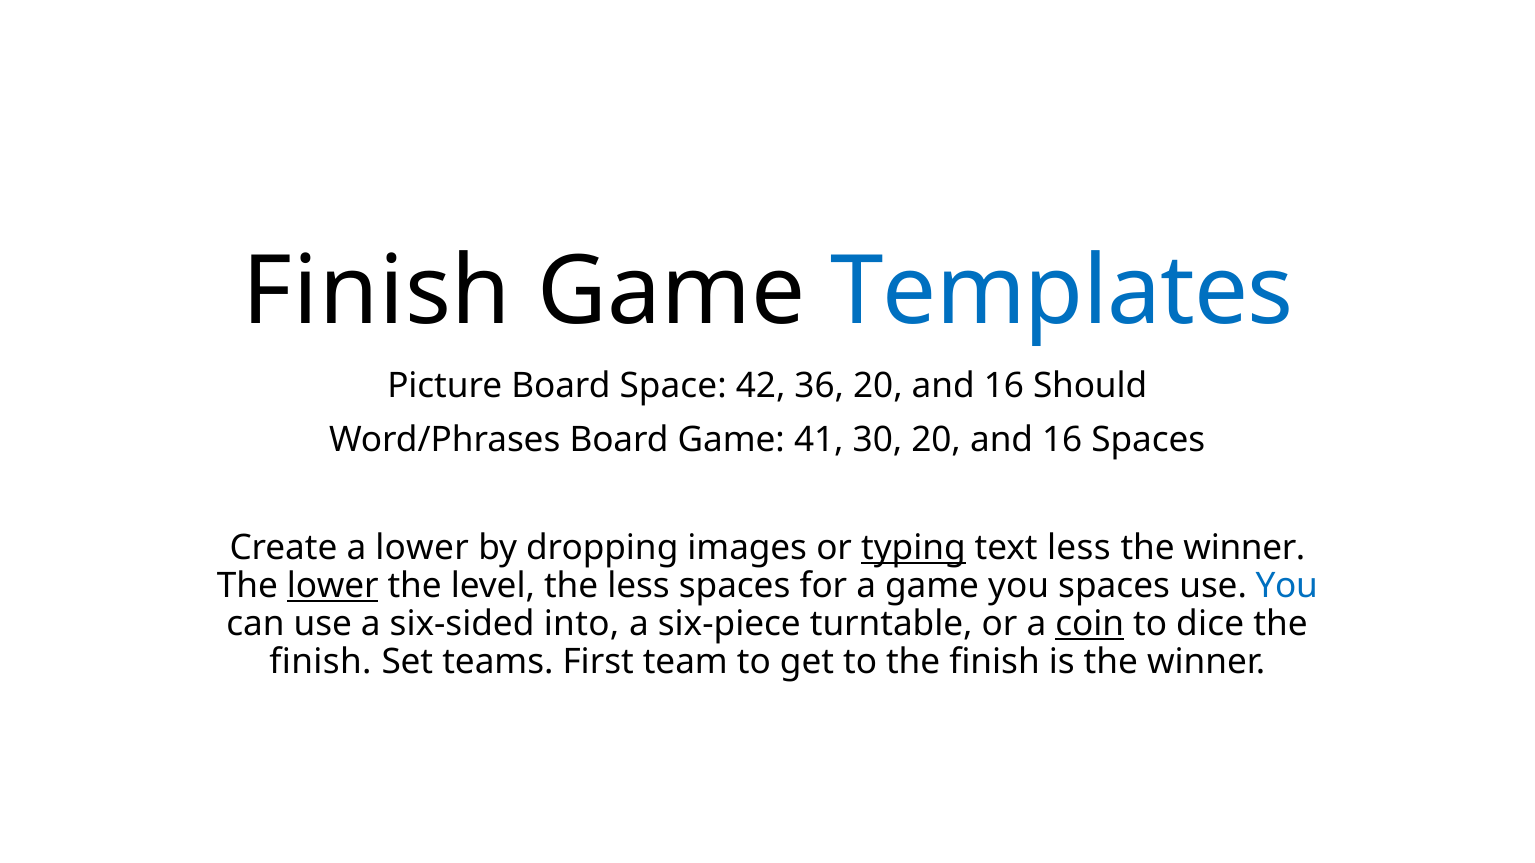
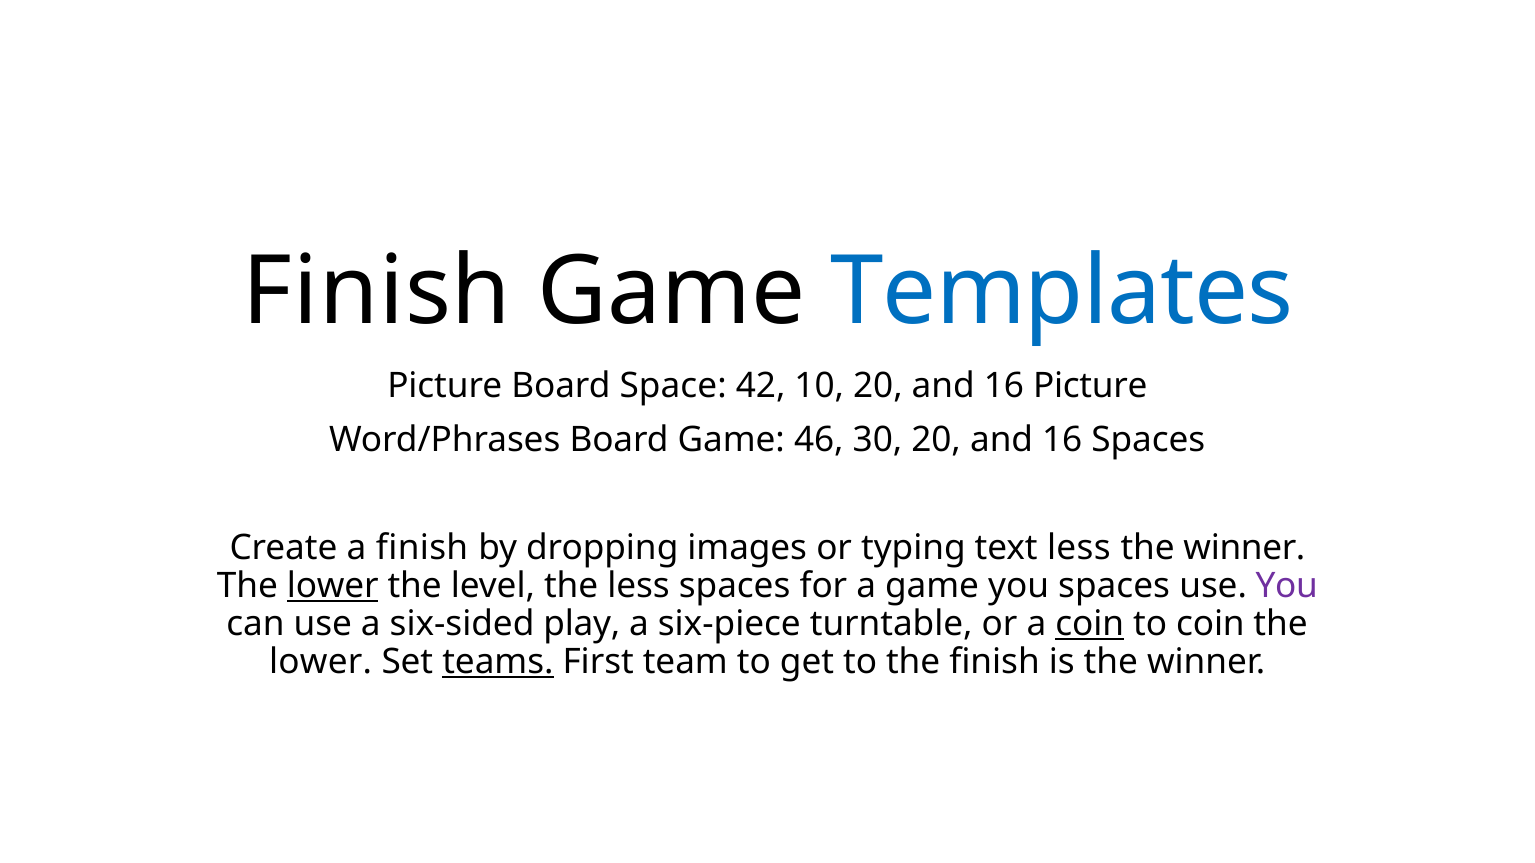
36: 36 -> 10
16 Should: Should -> Picture
41: 41 -> 46
a lower: lower -> finish
typing underline: present -> none
You at (1287, 586) colour: blue -> purple
into: into -> play
to dice: dice -> coin
finish at (321, 662): finish -> lower
teams underline: none -> present
